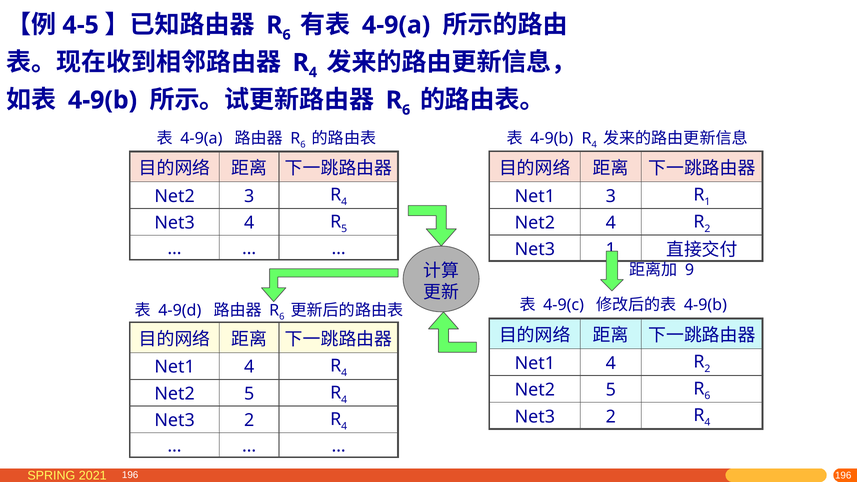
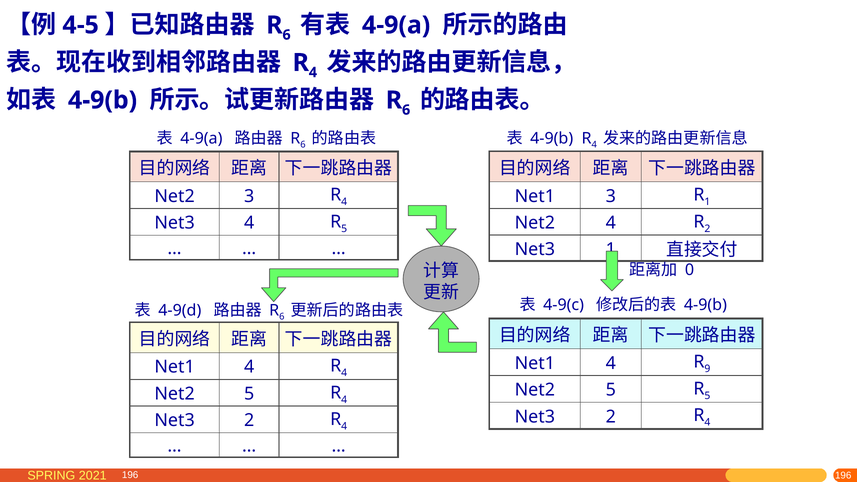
9: 9 -> 0
2 at (707, 369): 2 -> 9
6 at (707, 396): 6 -> 5
